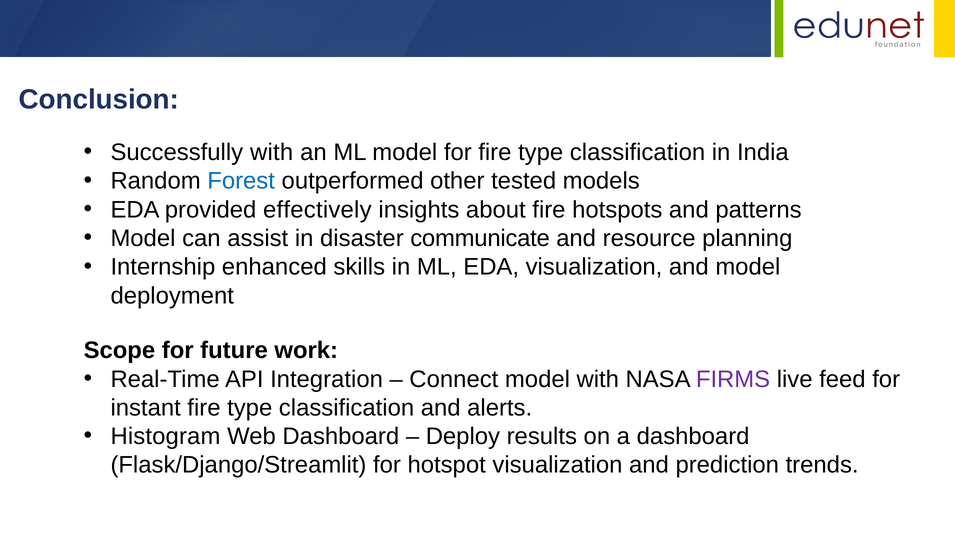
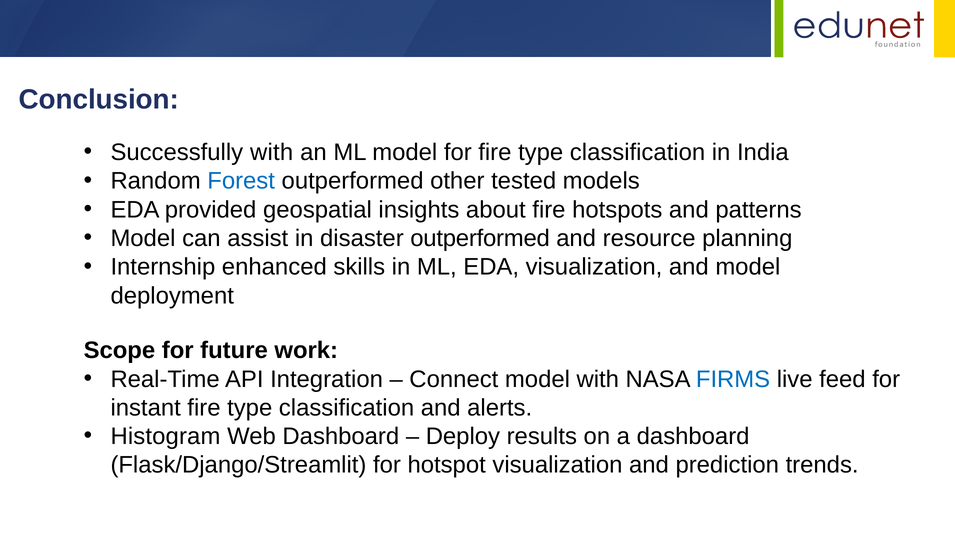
effectively: effectively -> geospatial
disaster communicate: communicate -> outperformed
FIRMS colour: purple -> blue
